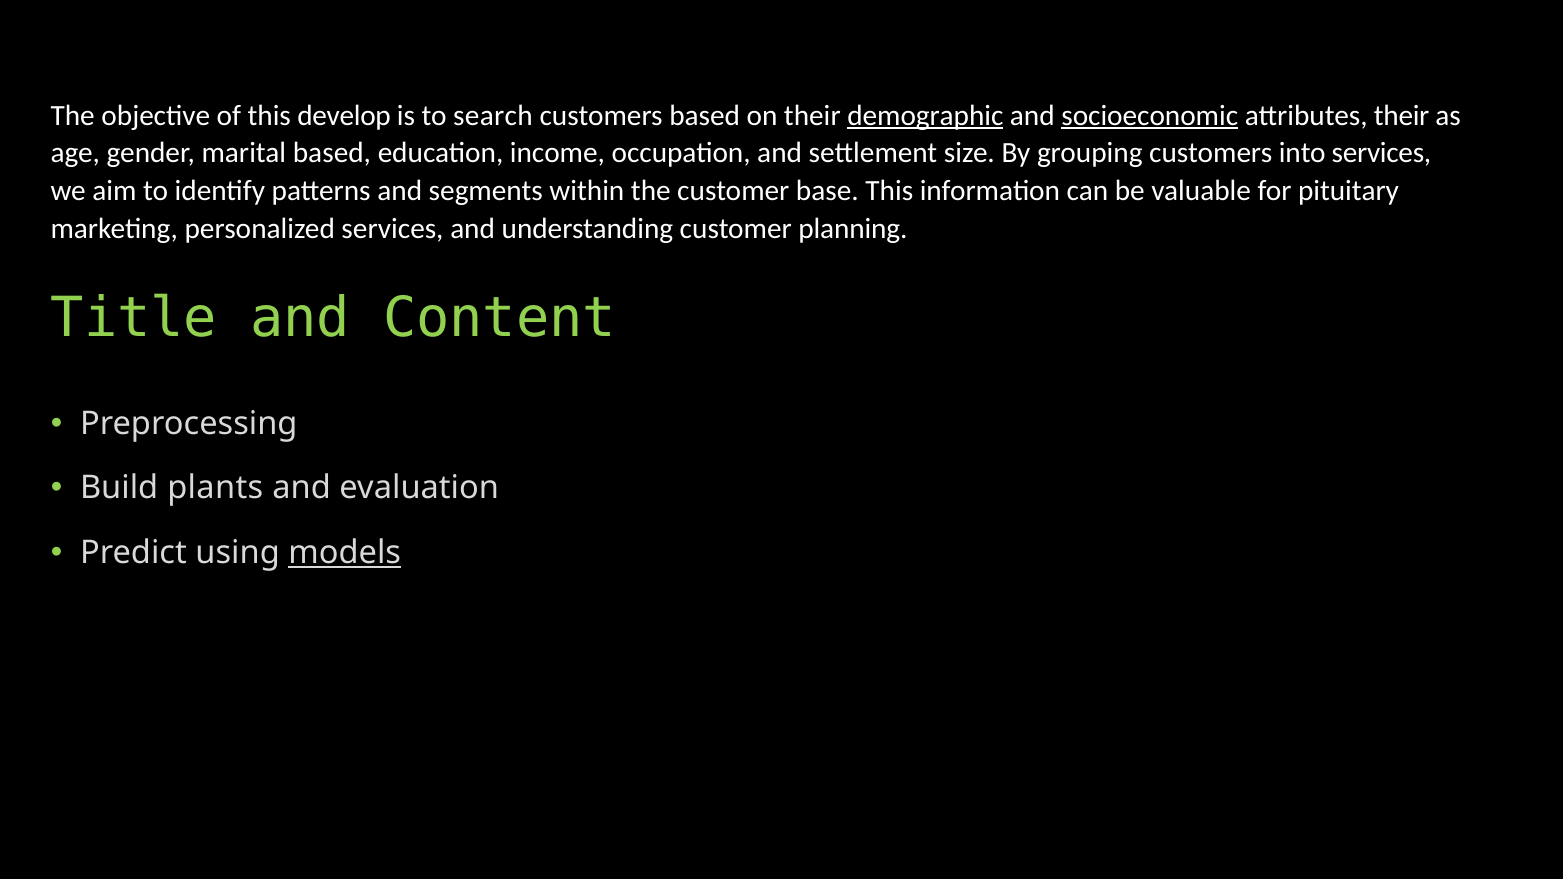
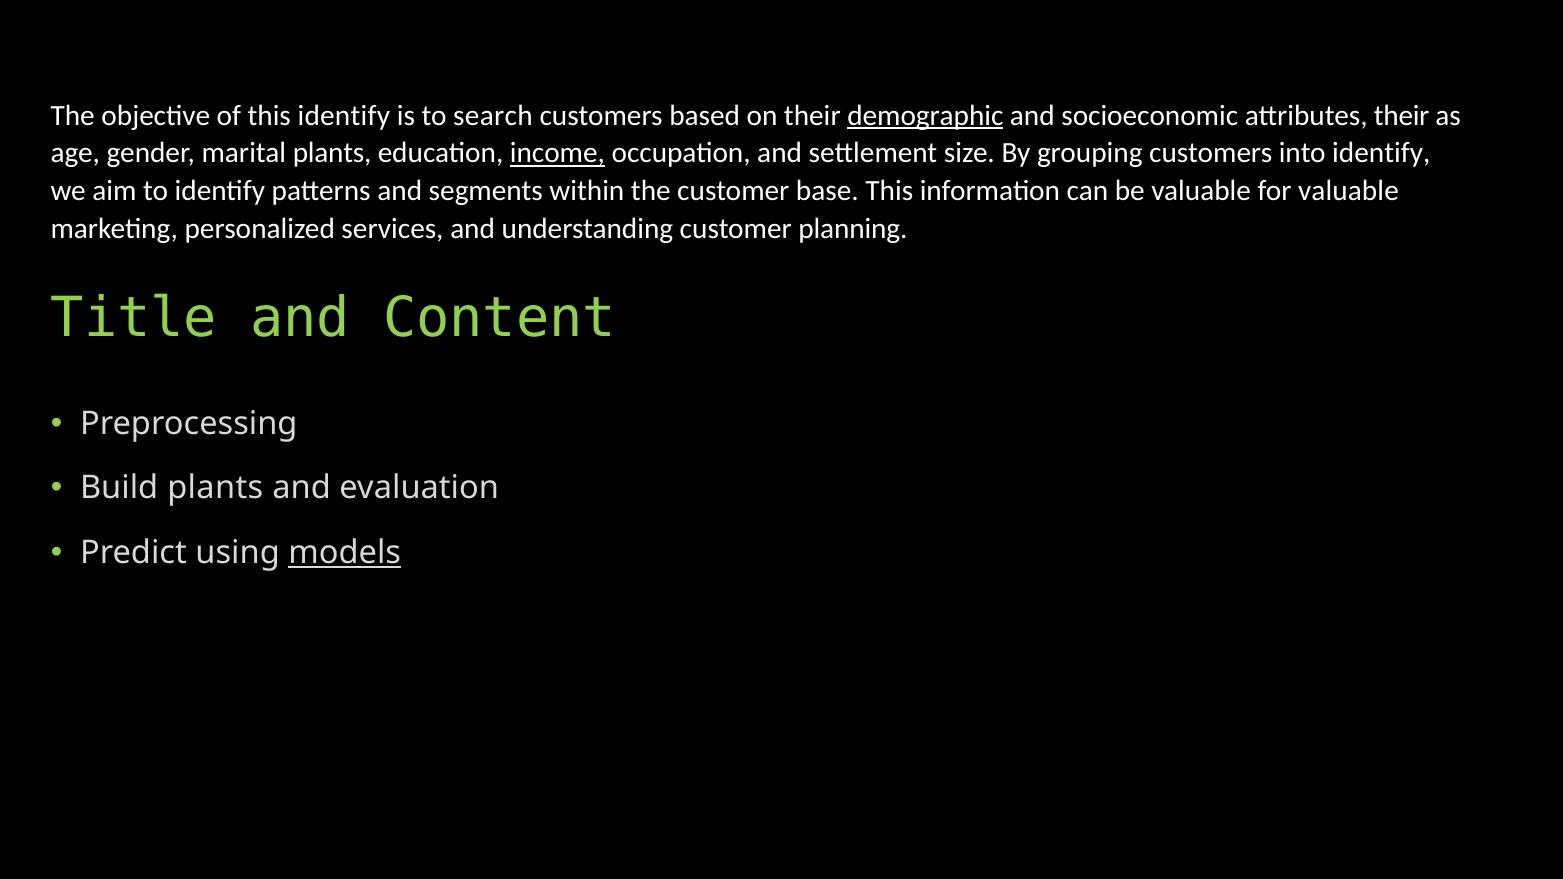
this develop: develop -> identify
socioeconomic underline: present -> none
marital based: based -> plants
income underline: none -> present
into services: services -> identify
for pituitary: pituitary -> valuable
